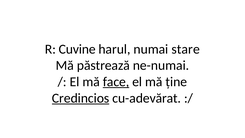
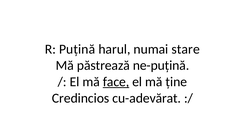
Cuvine: Cuvine -> Puțină
ne-numai: ne-numai -> ne-puțină
Credincios underline: present -> none
